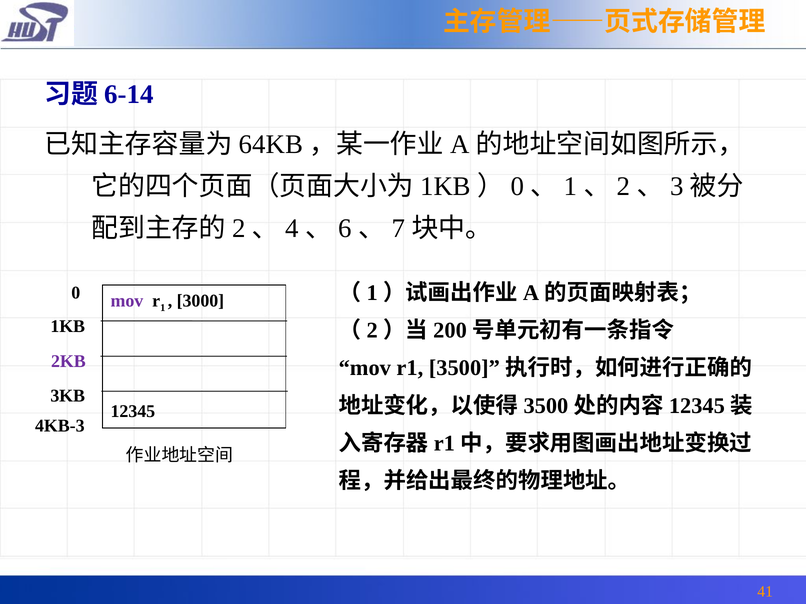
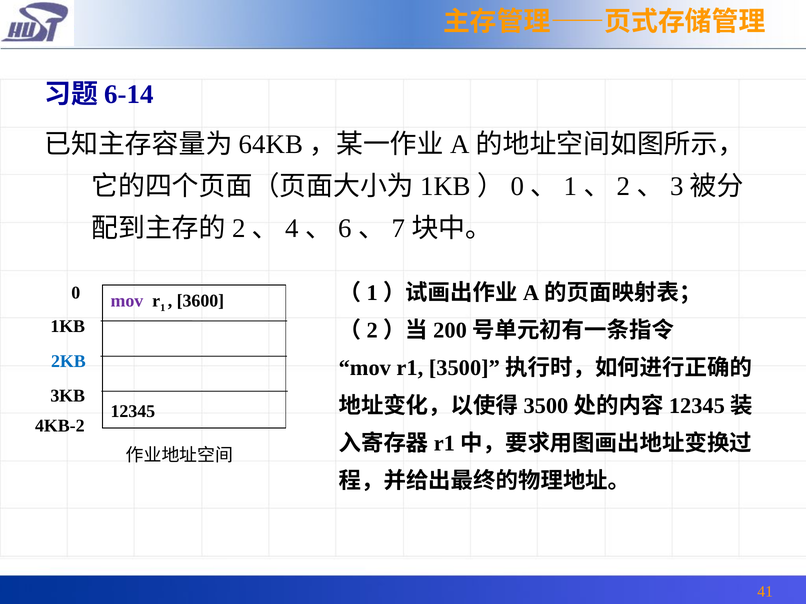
3000: 3000 -> 3600
2KB colour: purple -> blue
4KB-3: 4KB-3 -> 4KB-2
